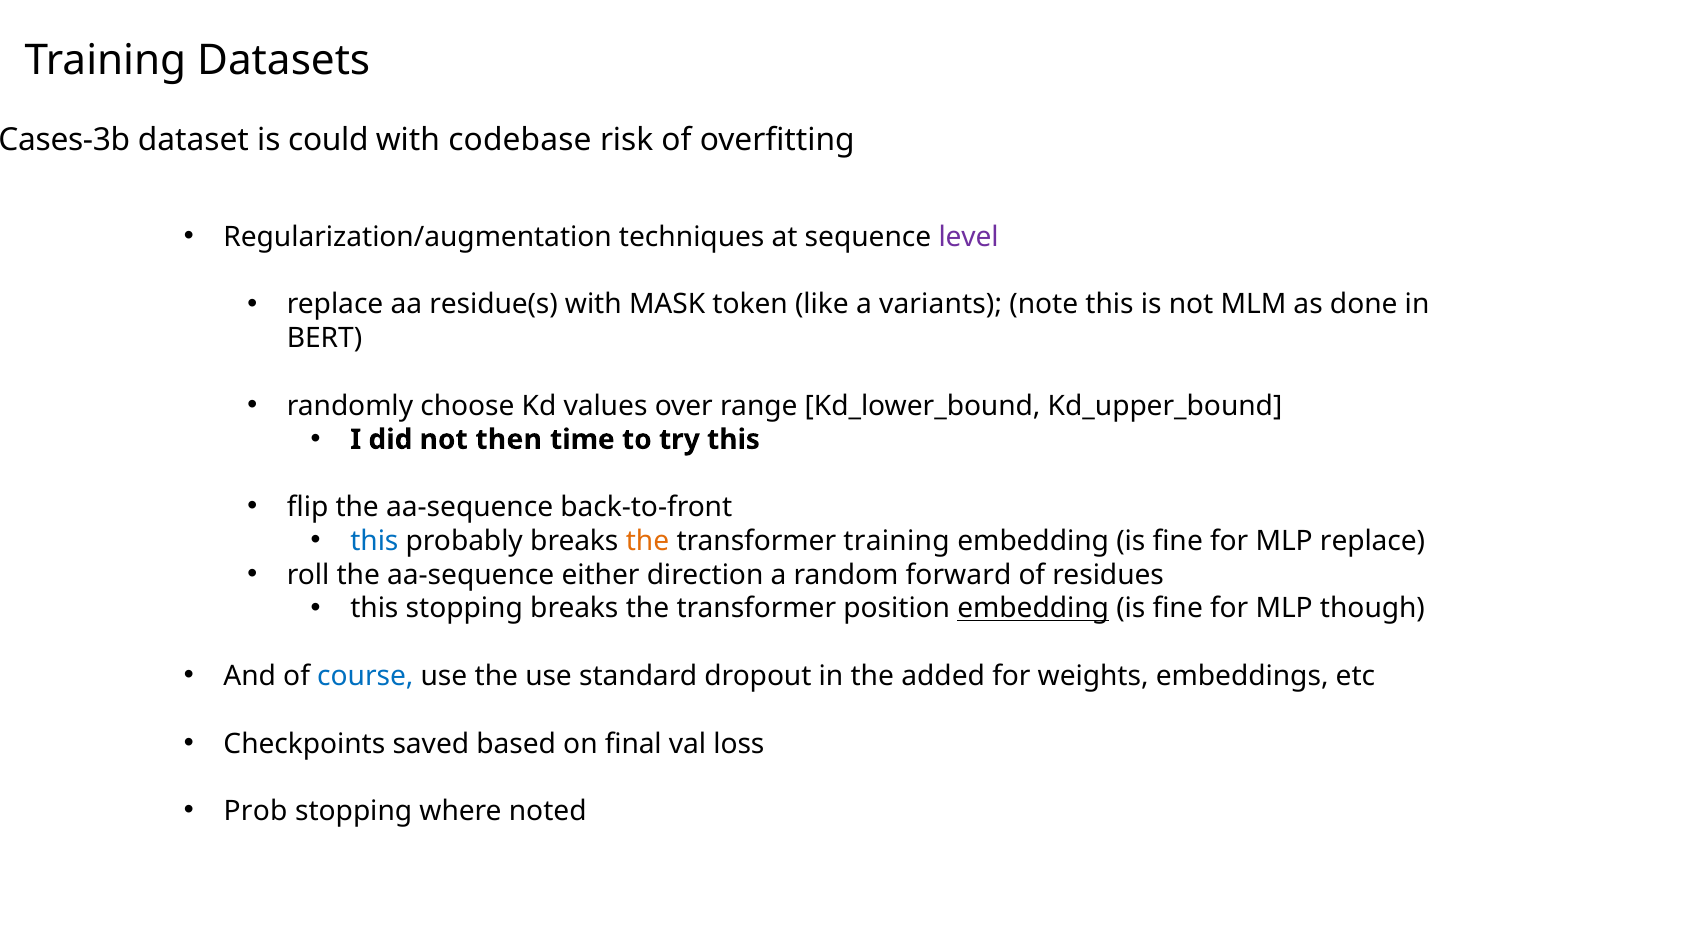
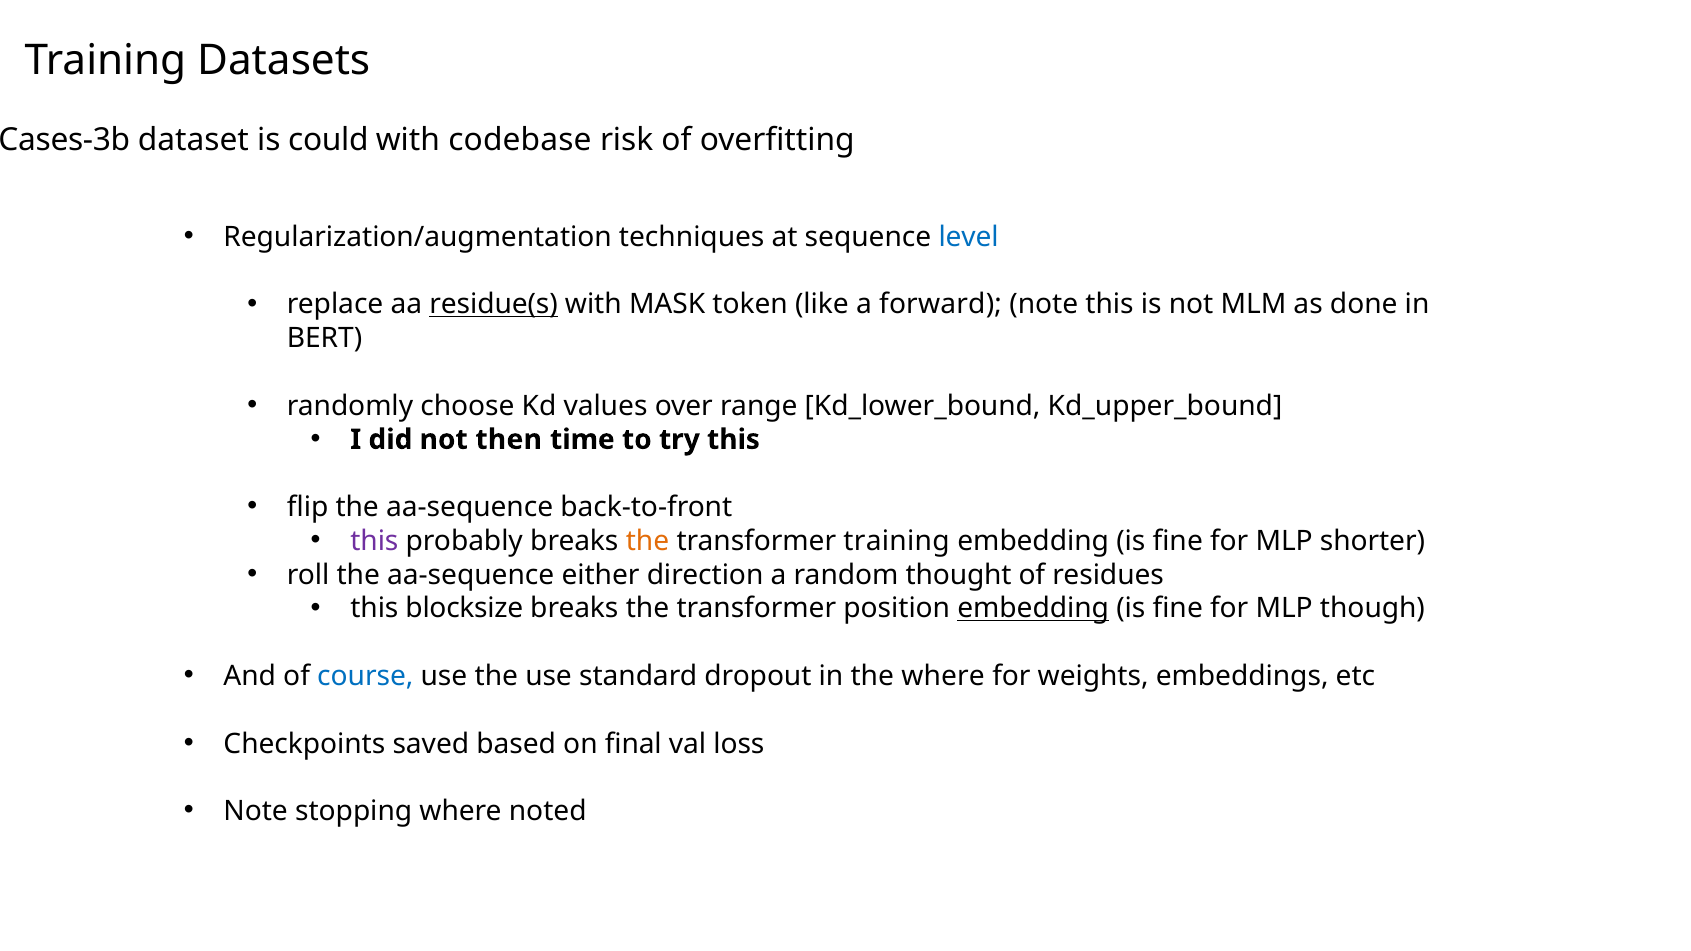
level colour: purple -> blue
residue(s underline: none -> present
variants: variants -> forward
this at (374, 541) colour: blue -> purple
MLP replace: replace -> shorter
forward: forward -> thought
this stopping: stopping -> blocksize
the added: added -> where
Prob at (256, 811): Prob -> Note
